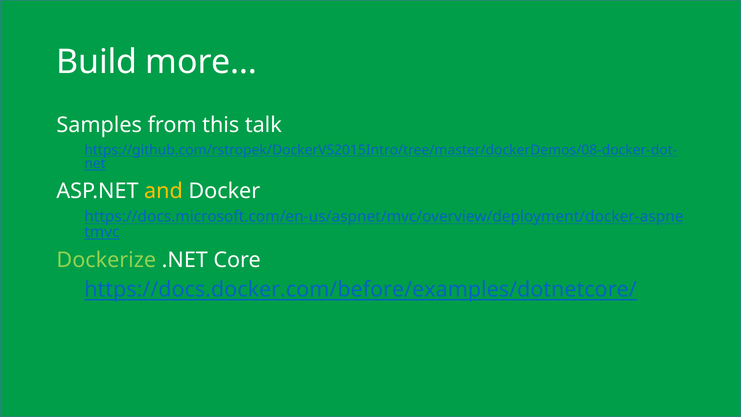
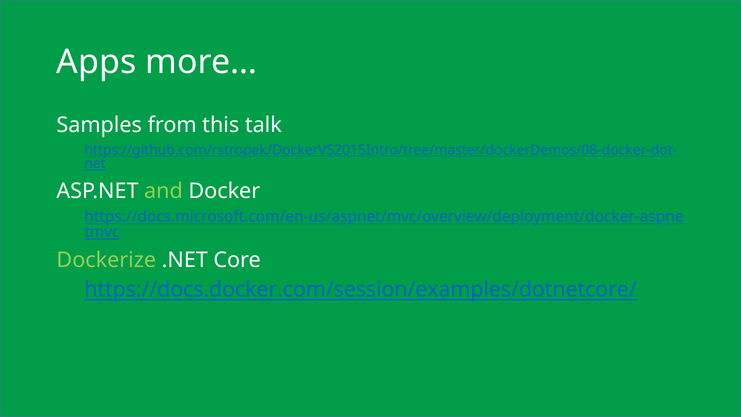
Build: Build -> Apps
and colour: yellow -> light green
https://docs.docker.com/before/examples/dotnetcore/: https://docs.docker.com/before/examples/dotnetcore/ -> https://docs.docker.com/session/examples/dotnetcore/
